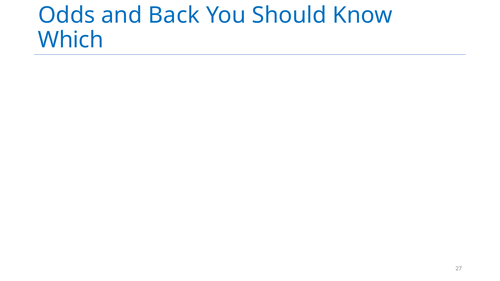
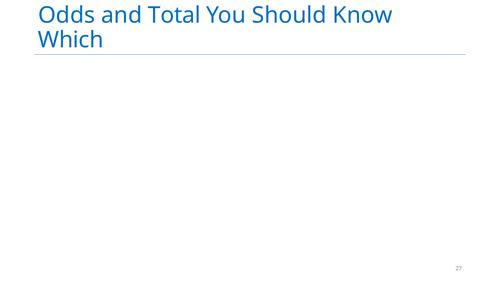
Back: Back -> Total
